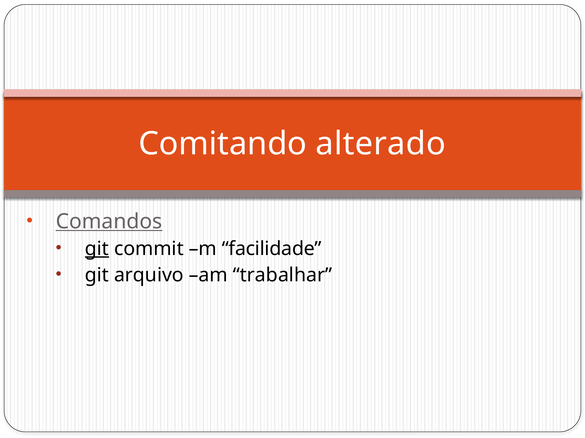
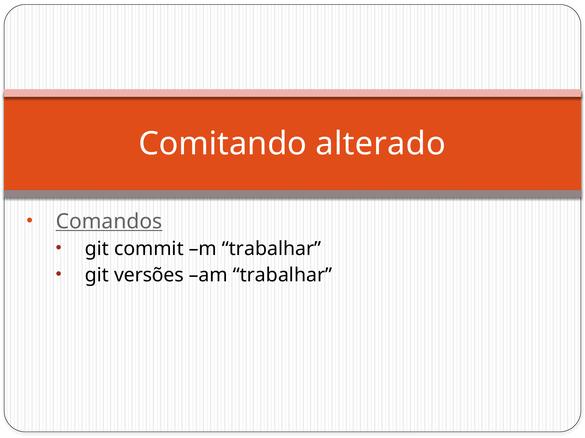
git at (97, 249) underline: present -> none
m facilidade: facilidade -> trabalhar
arquivo: arquivo -> versões
